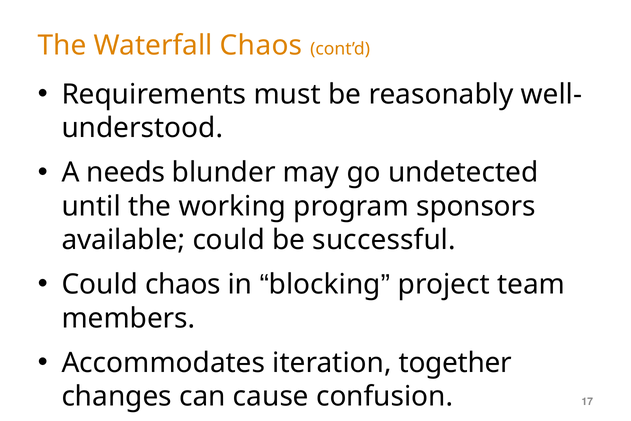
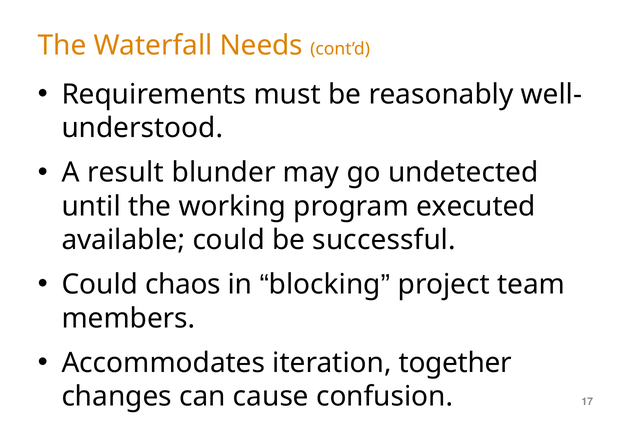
Waterfall Chaos: Chaos -> Needs
needs: needs -> result
sponsors: sponsors -> executed
